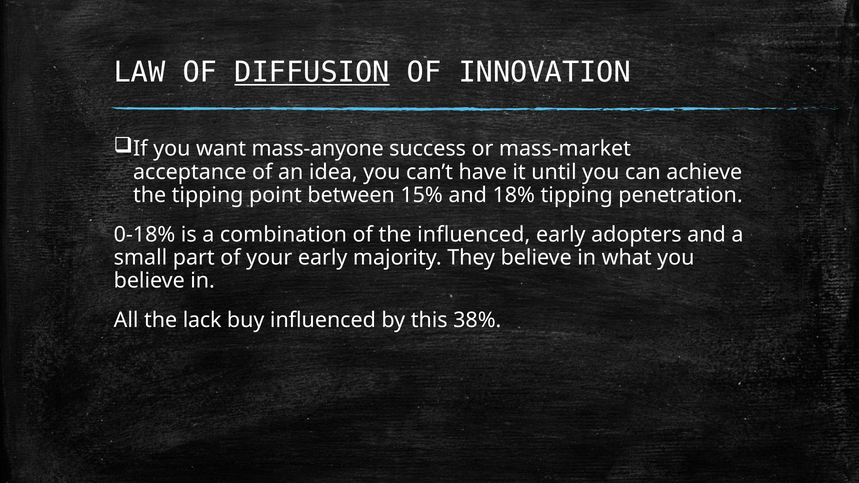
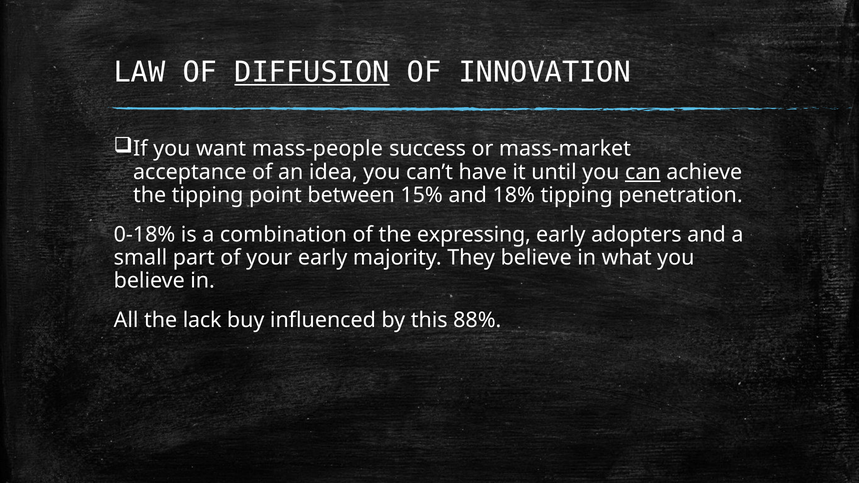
mass-anyone: mass-anyone -> mass-people
can underline: none -> present
the influenced: influenced -> expressing
38%: 38% -> 88%
